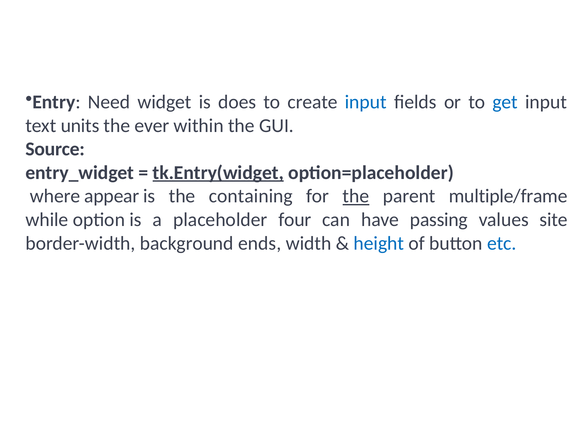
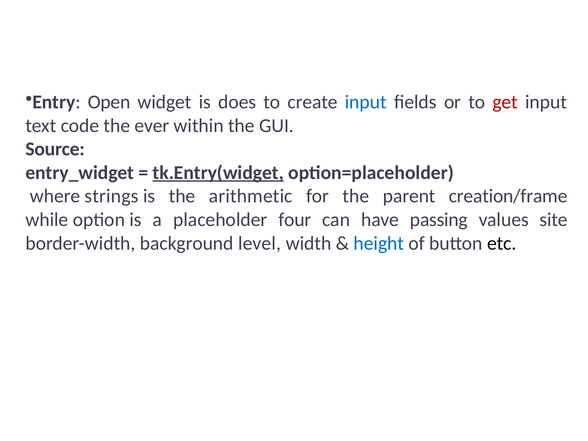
Need: Need -> Open
get colour: blue -> red
units: units -> code
appear: appear -> strings
containing: containing -> arithmetic
the at (356, 196) underline: present -> none
multiple/frame: multiple/frame -> creation/frame
ends: ends -> level
etc colour: blue -> black
